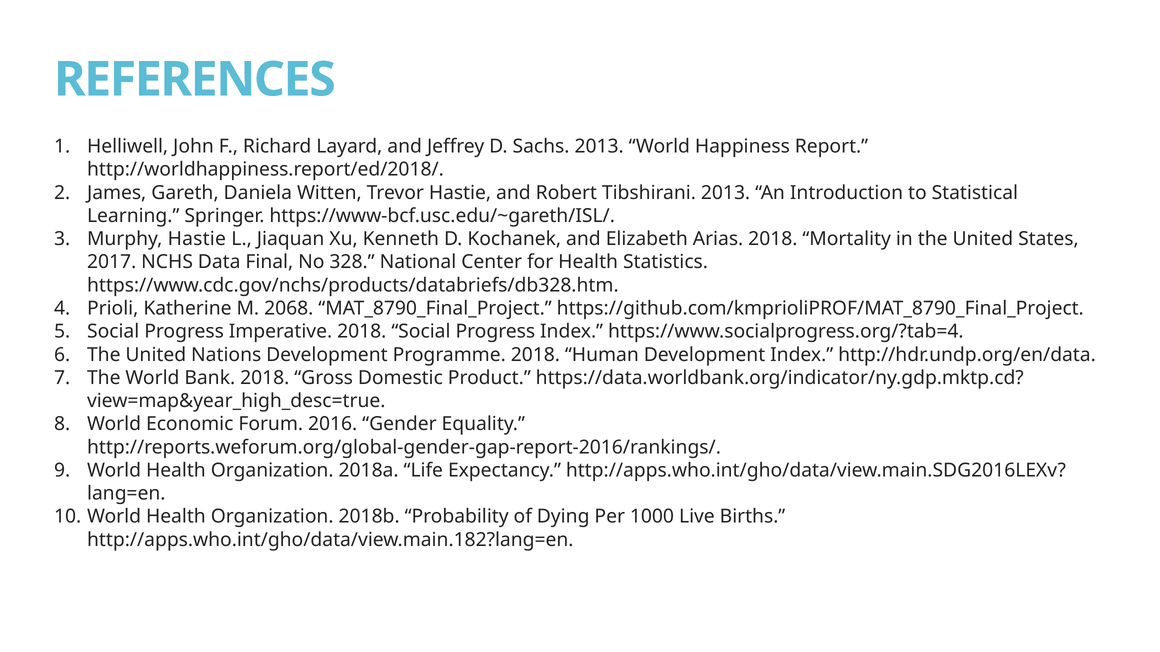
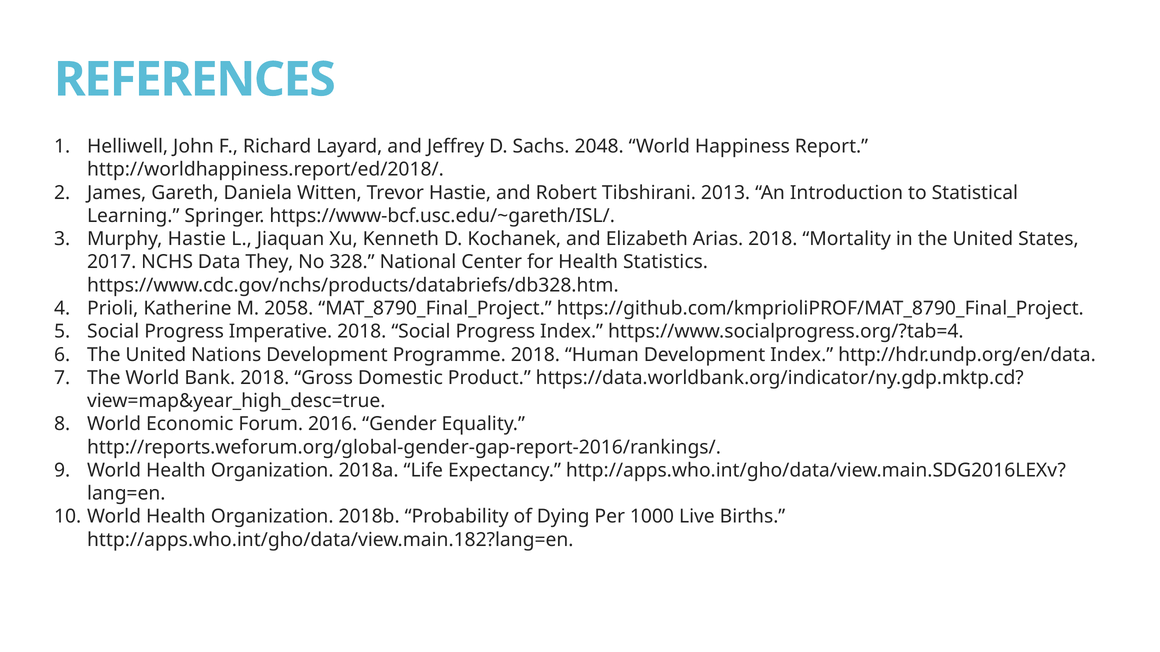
Sachs 2013: 2013 -> 2048
Final: Final -> They
2068: 2068 -> 2058
